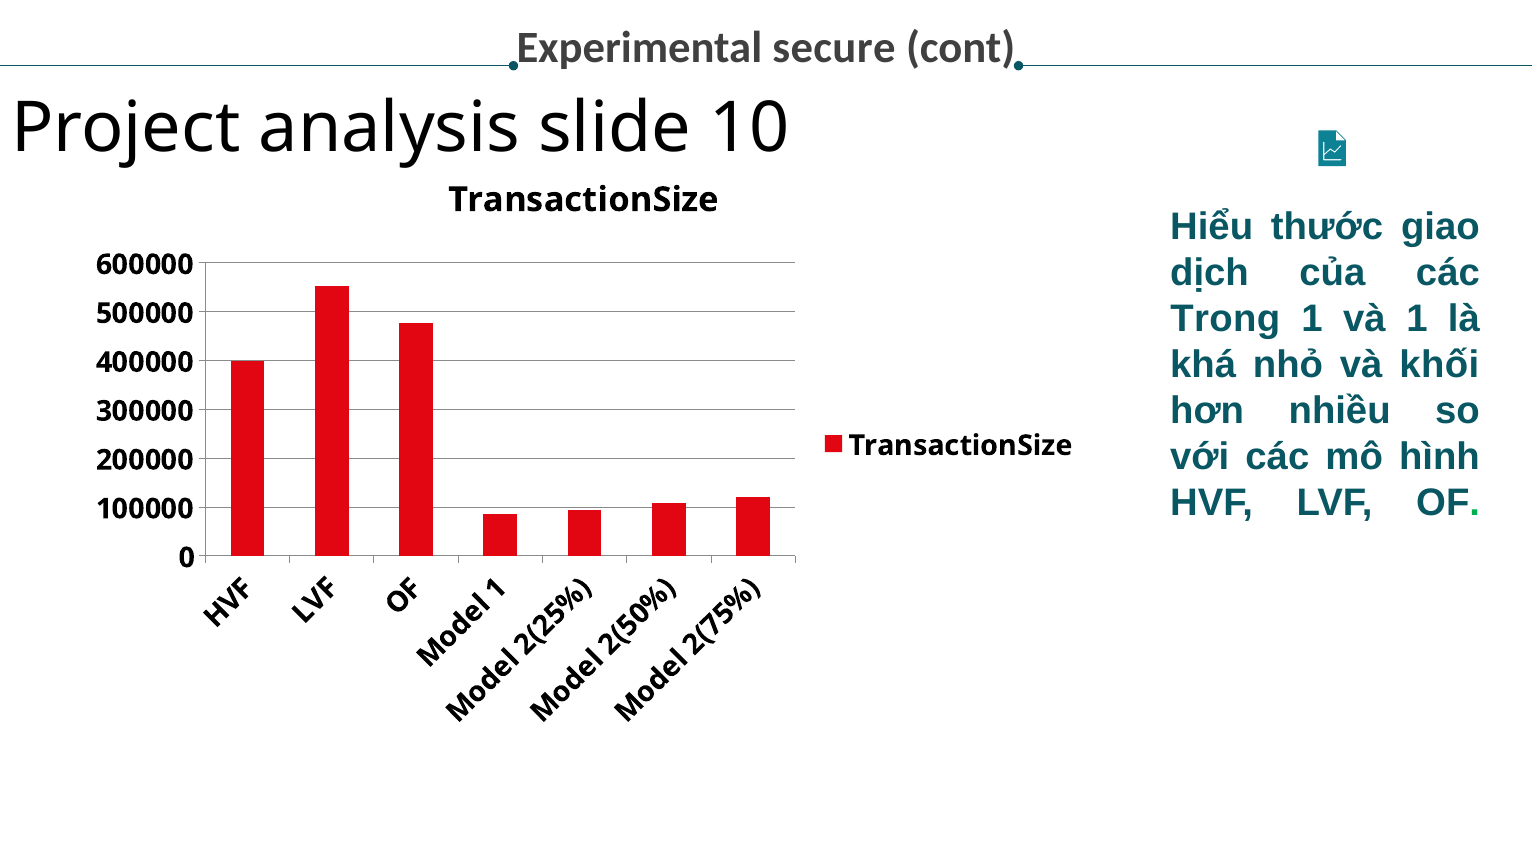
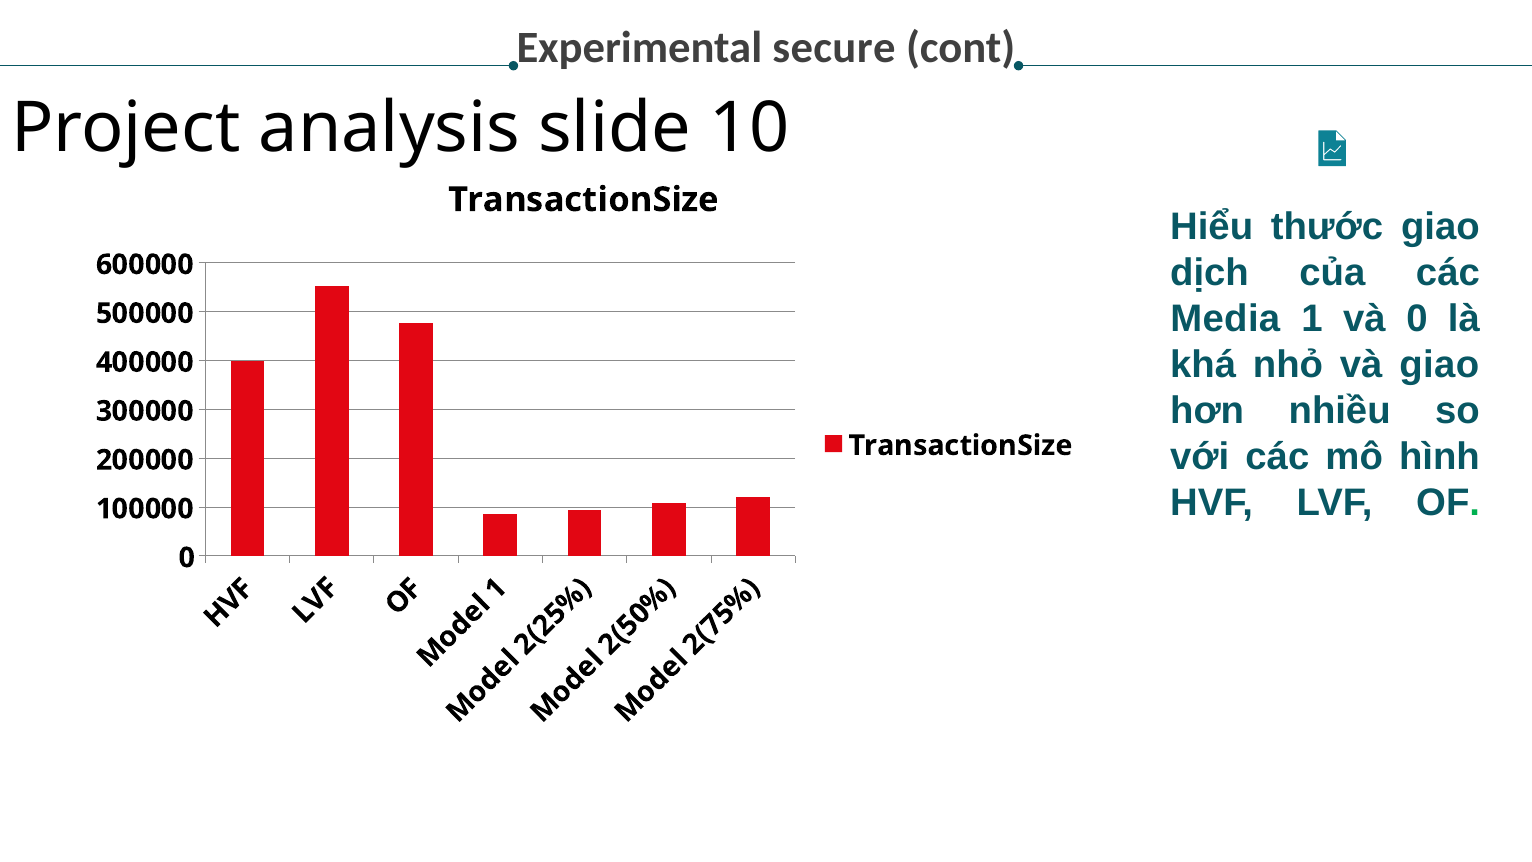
Trong: Trong -> Media
và 1: 1 -> 0
và khối: khối -> giao
